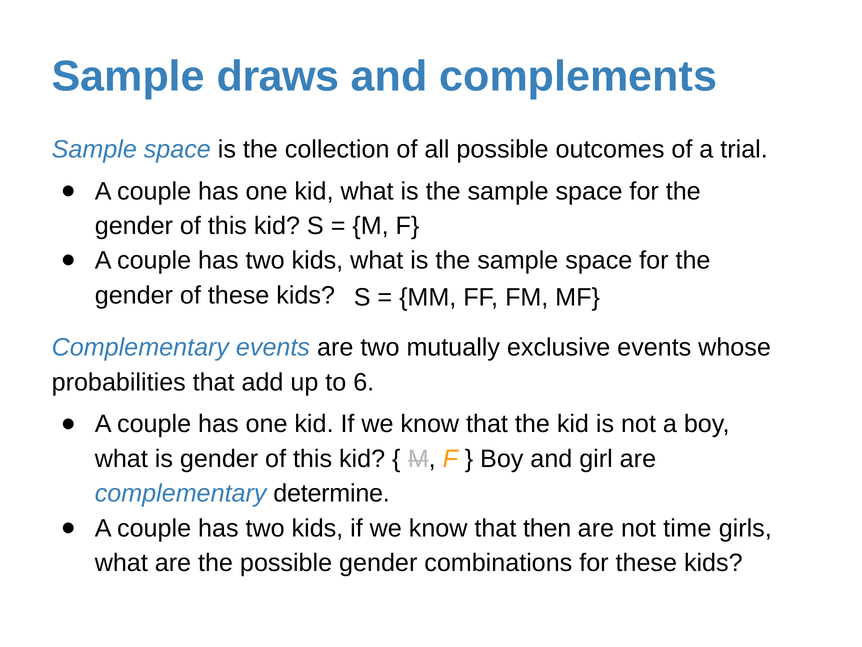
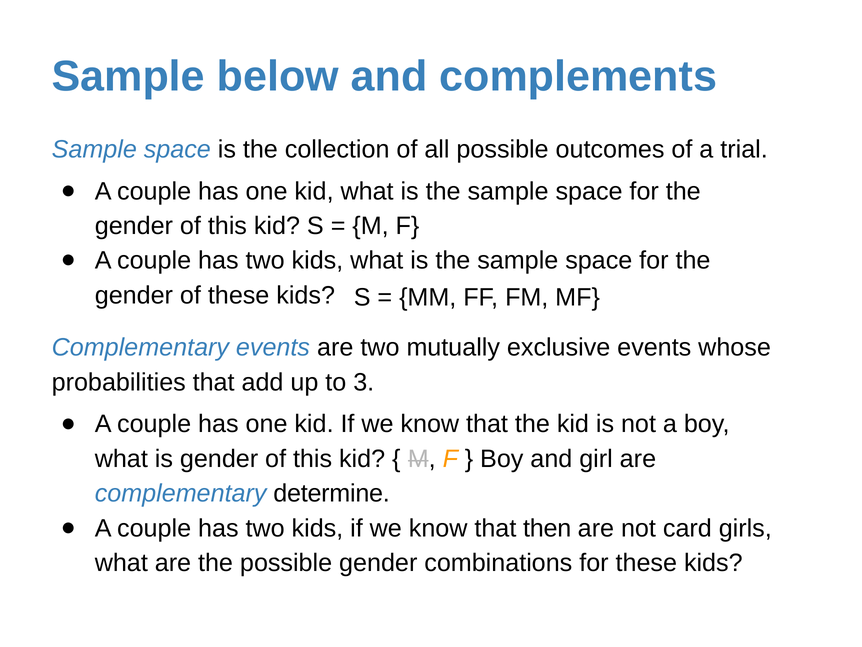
draws: draws -> below
6: 6 -> 3
time: time -> card
